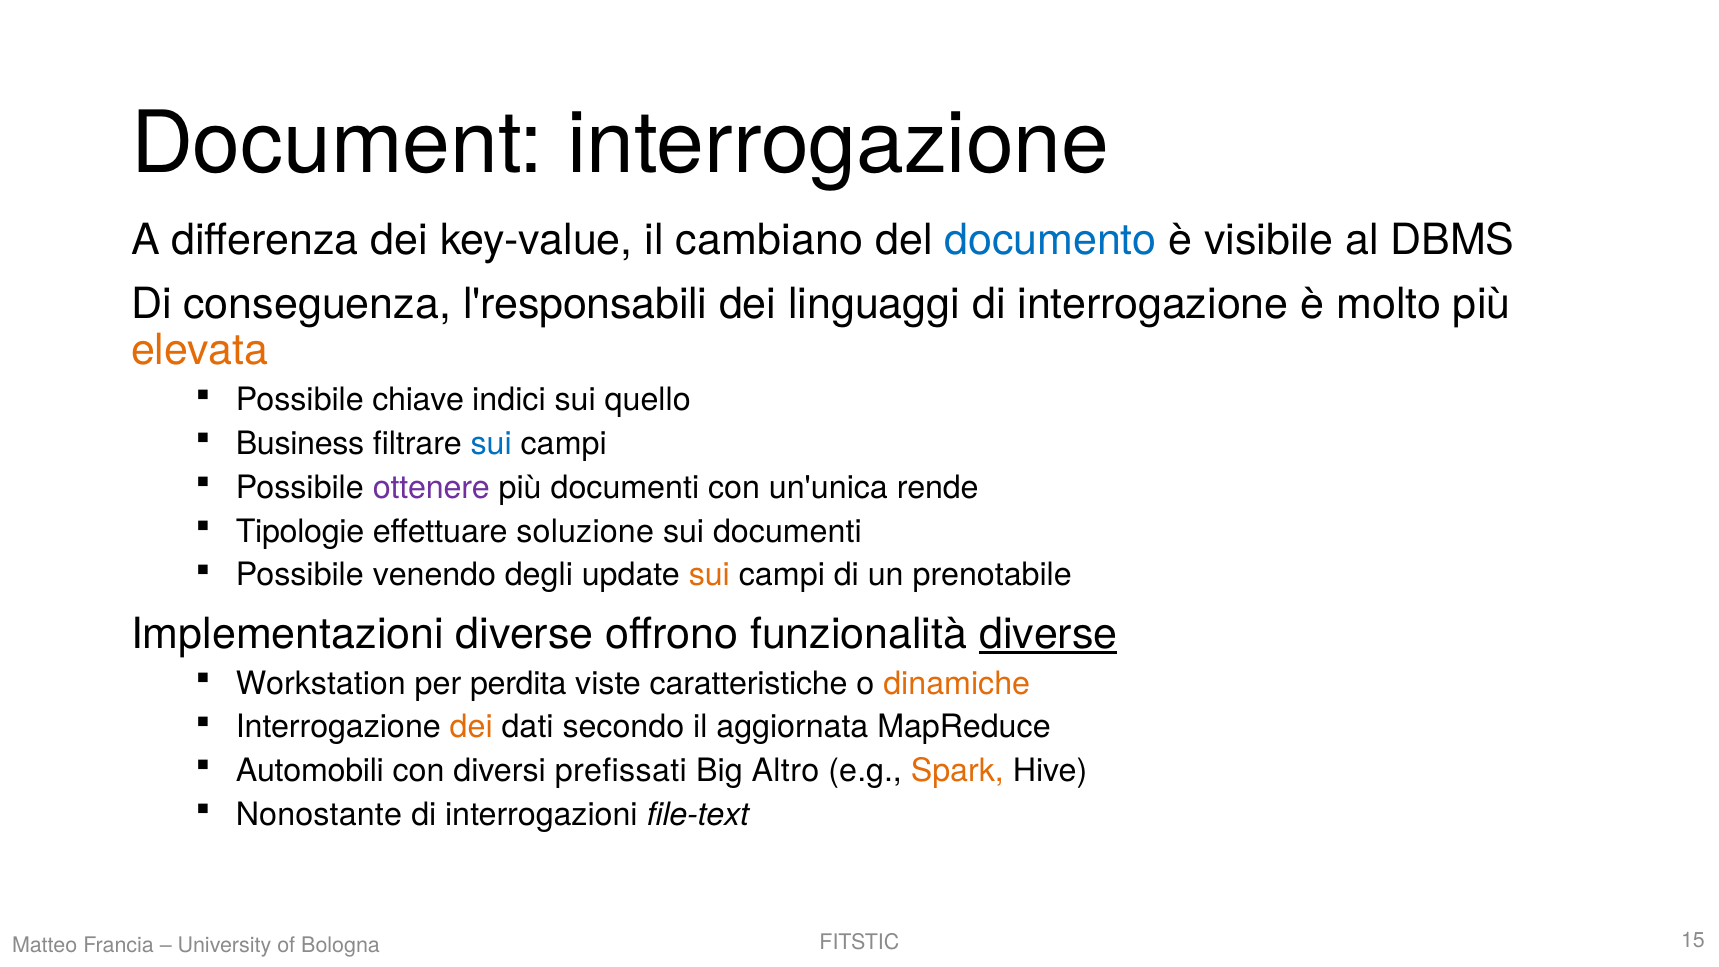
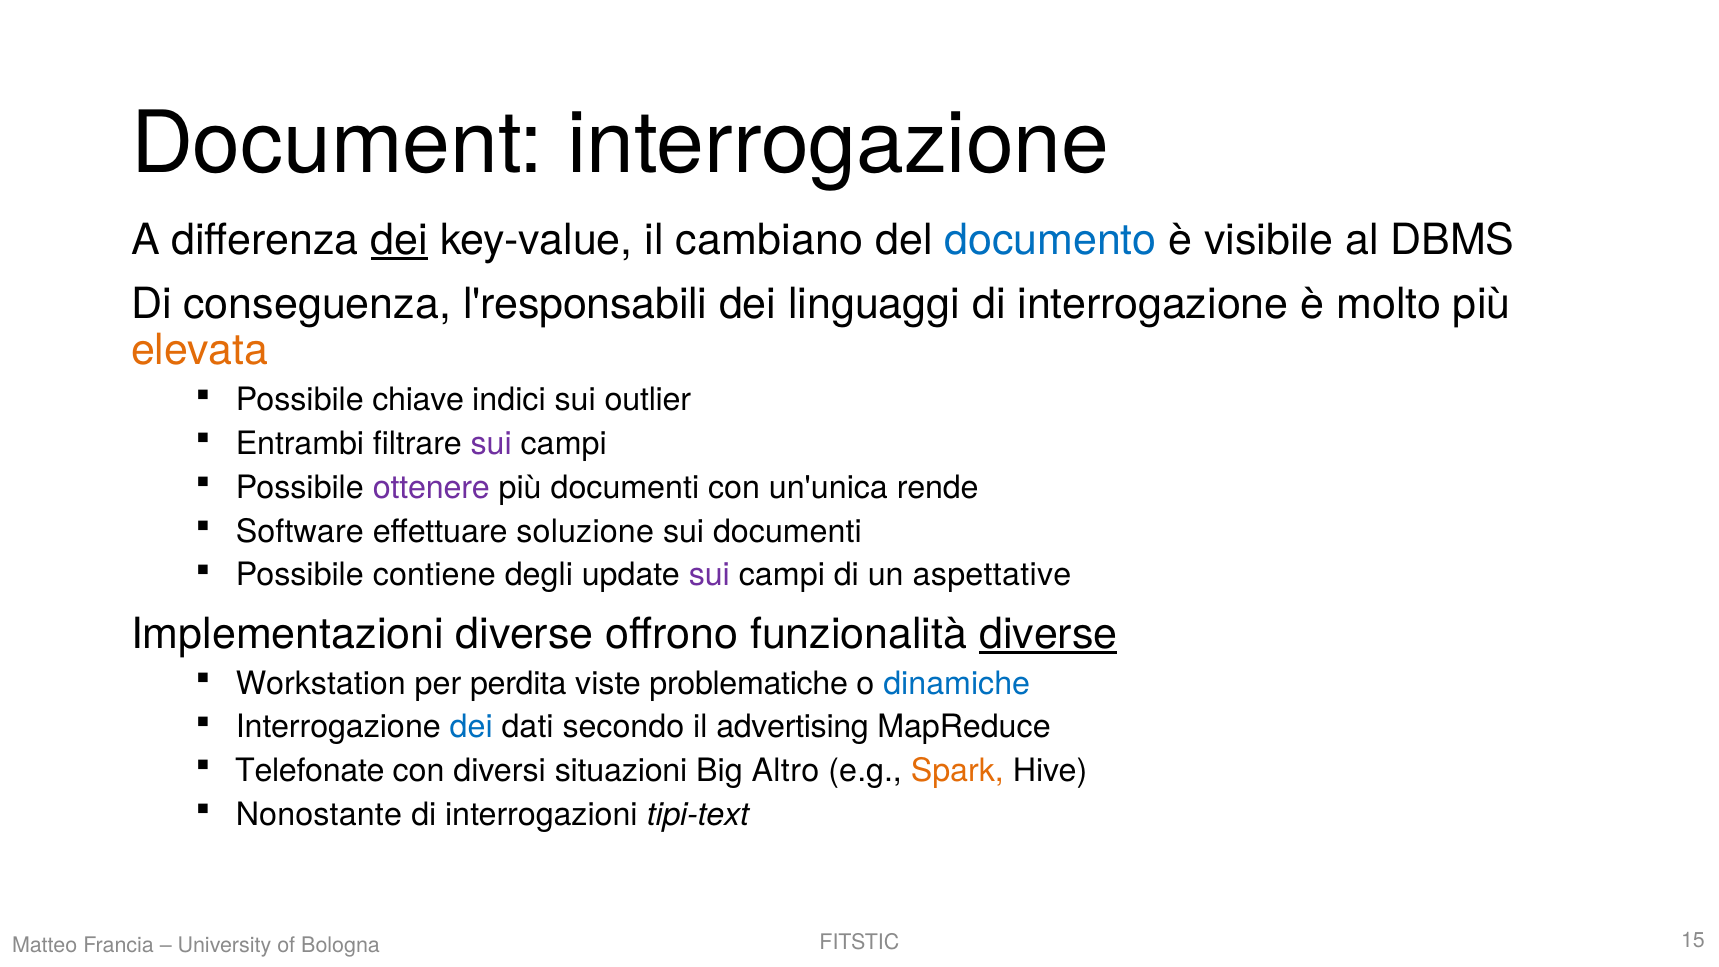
dei at (399, 240) underline: none -> present
quello: quello -> outlier
Business: Business -> Entrambi
sui at (491, 444) colour: blue -> purple
Tipologie: Tipologie -> Software
venendo: venendo -> contiene
sui at (709, 575) colour: orange -> purple
prenotabile: prenotabile -> aspettative
caratteristiche: caratteristiche -> problematiche
dinamiche colour: orange -> blue
dei at (471, 727) colour: orange -> blue
aggiornata: aggiornata -> advertising
Automobili: Automobili -> Telefonate
prefissati: prefissati -> situazioni
file-text: file-text -> tipi-text
